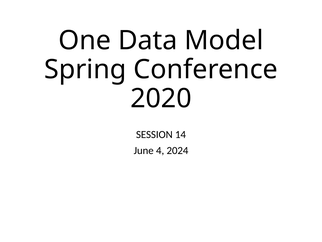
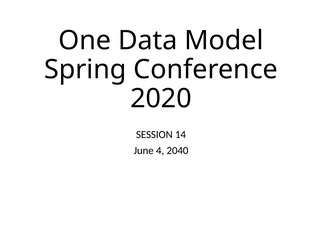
2024: 2024 -> 2040
